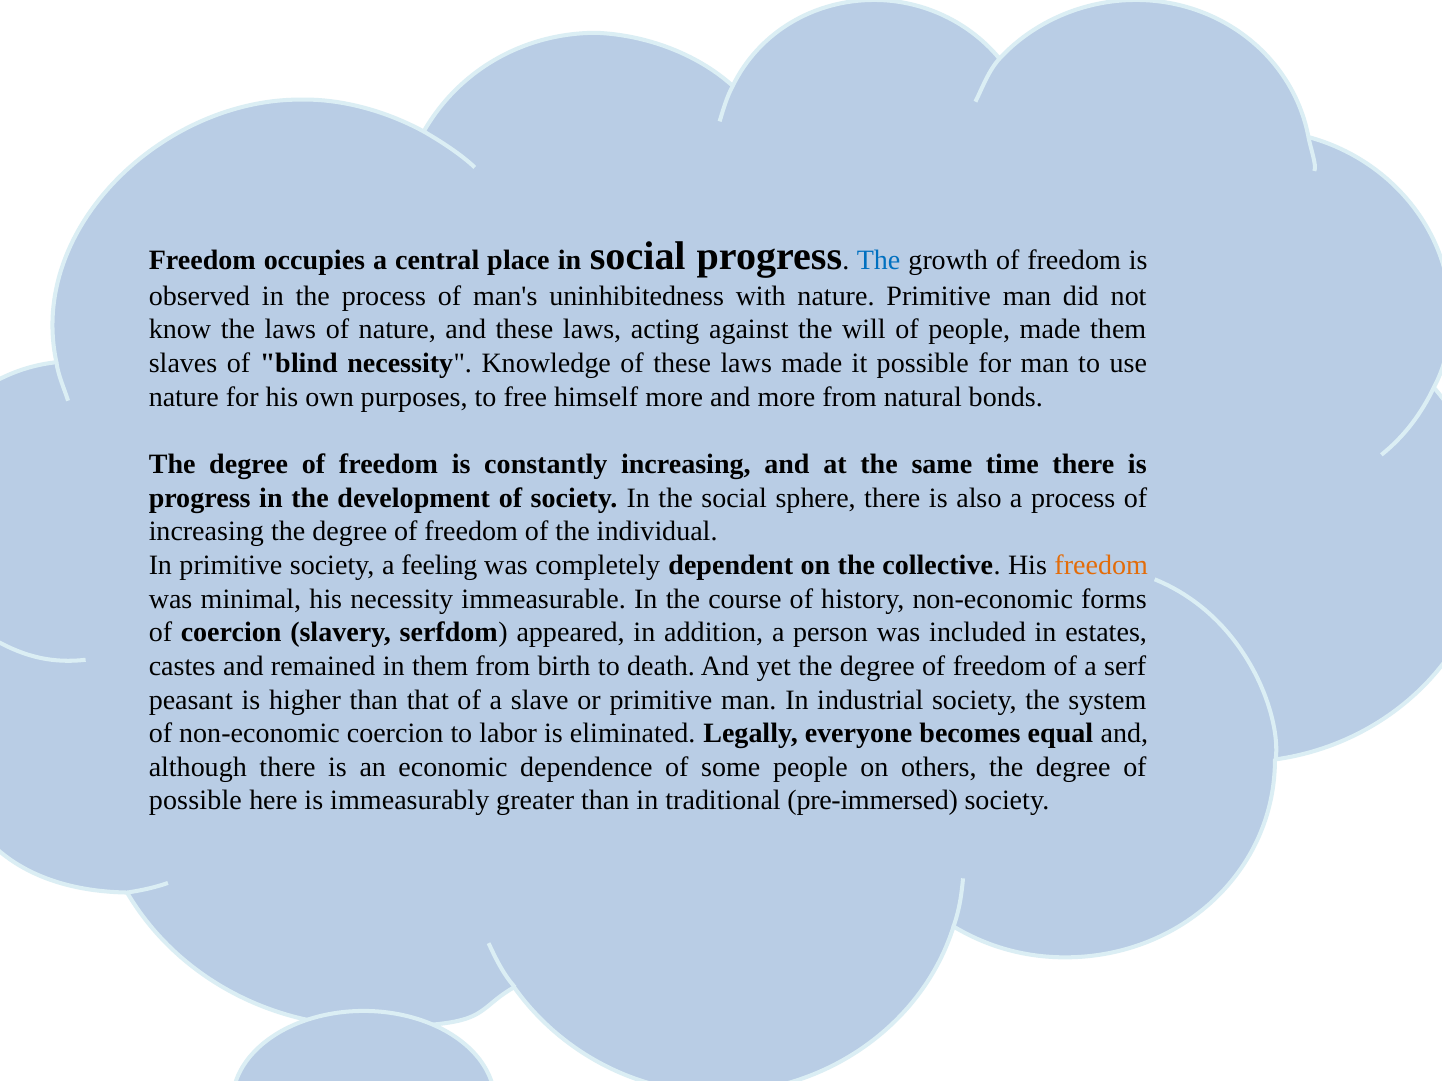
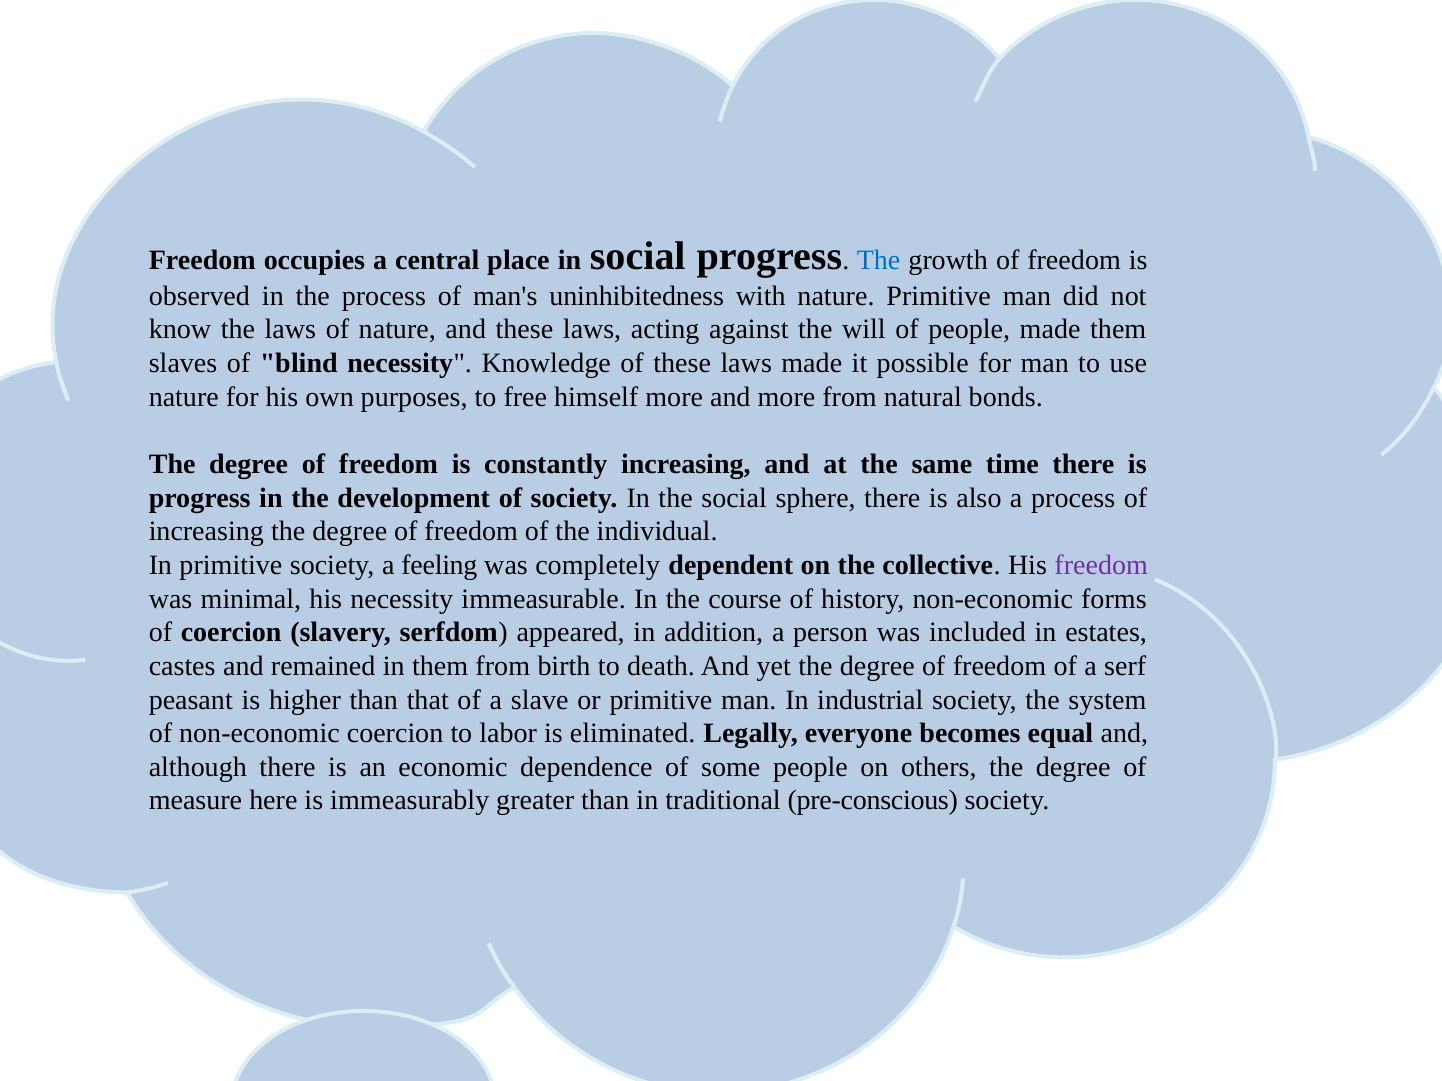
freedom at (1101, 565) colour: orange -> purple
possible at (195, 801): possible -> measure
pre-immersed: pre-immersed -> pre-conscious
